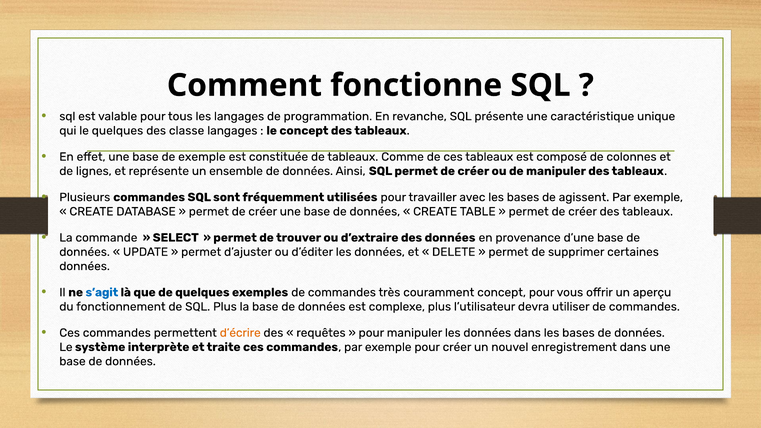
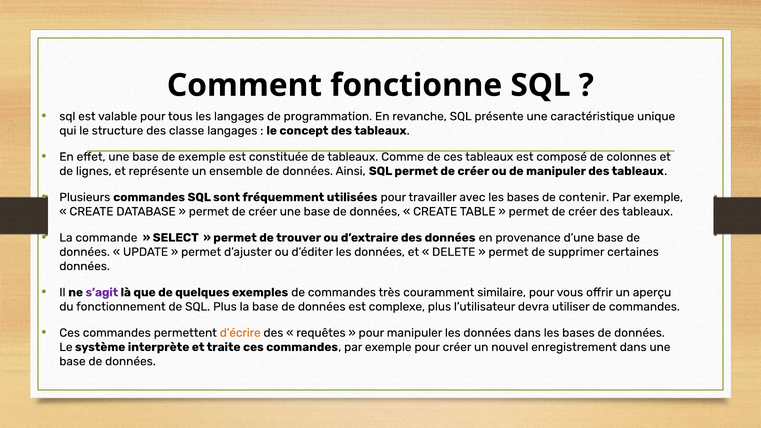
le quelques: quelques -> structure
agissent: agissent -> contenir
s’agit colour: blue -> purple
couramment concept: concept -> similaire
